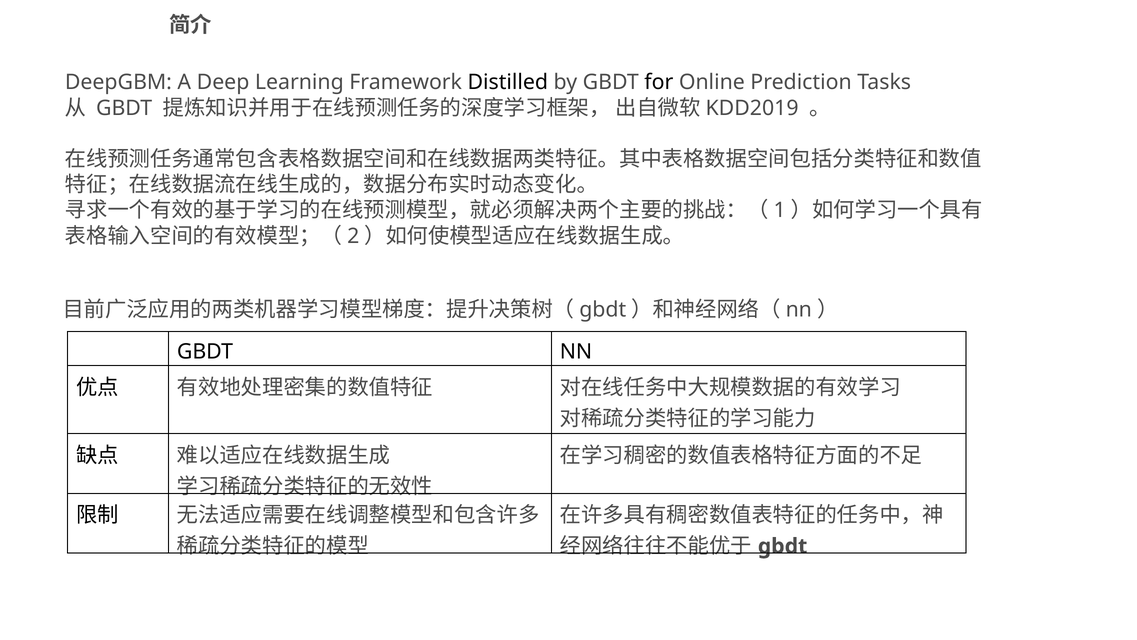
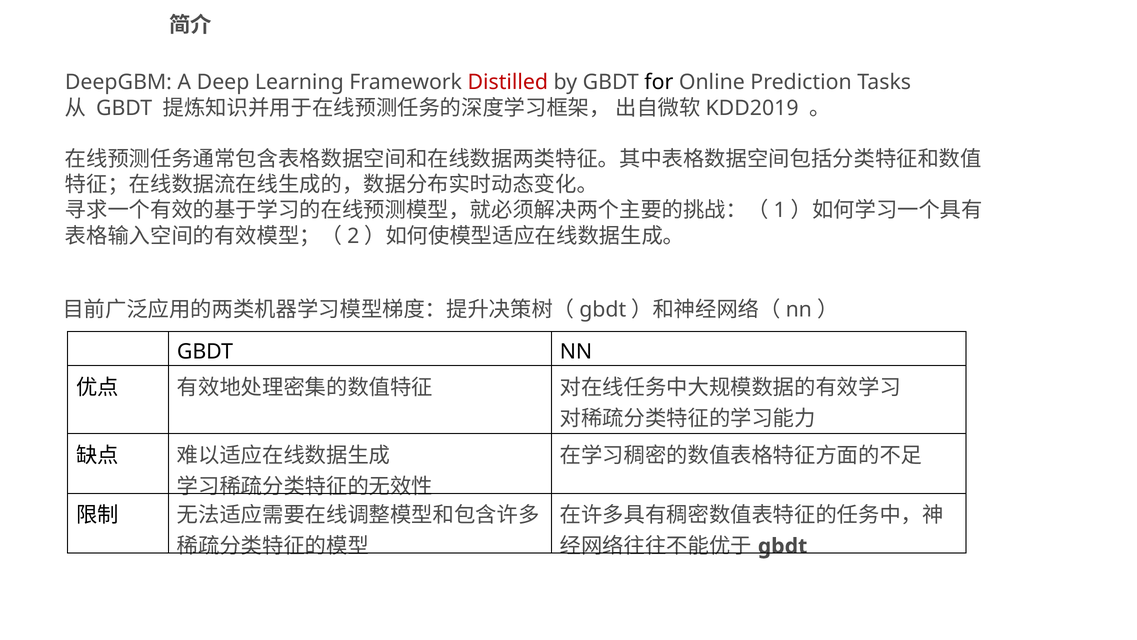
Distilled colour: black -> red
